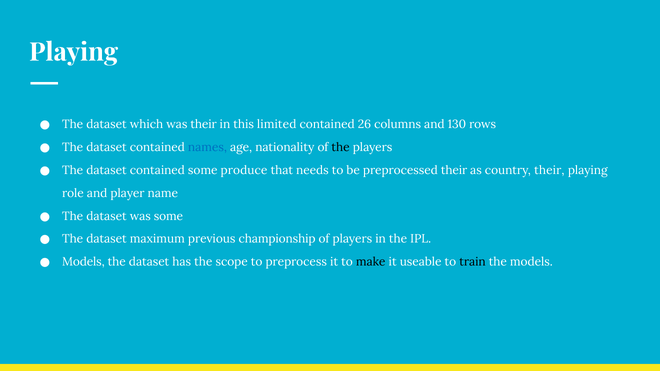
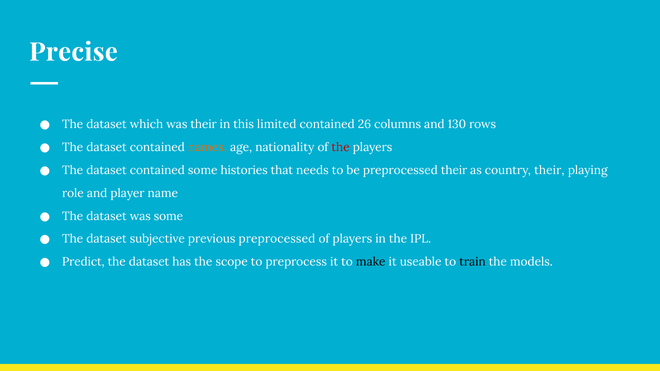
Playing at (74, 52): Playing -> Precise
names colour: blue -> orange
the at (341, 148) colour: black -> red
produce: produce -> histories
maximum: maximum -> subjective
previous championship: championship -> preprocessed
Models at (83, 262): Models -> Predict
